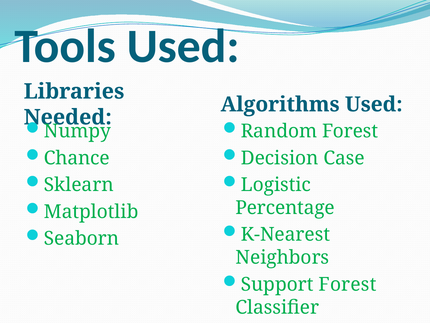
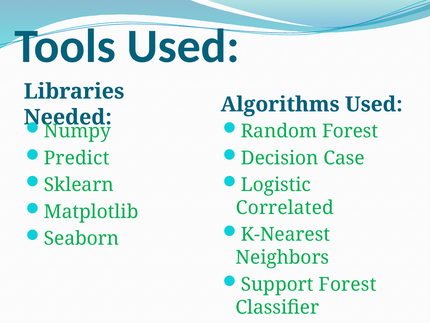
Chance: Chance -> Predict
Percentage: Percentage -> Correlated
